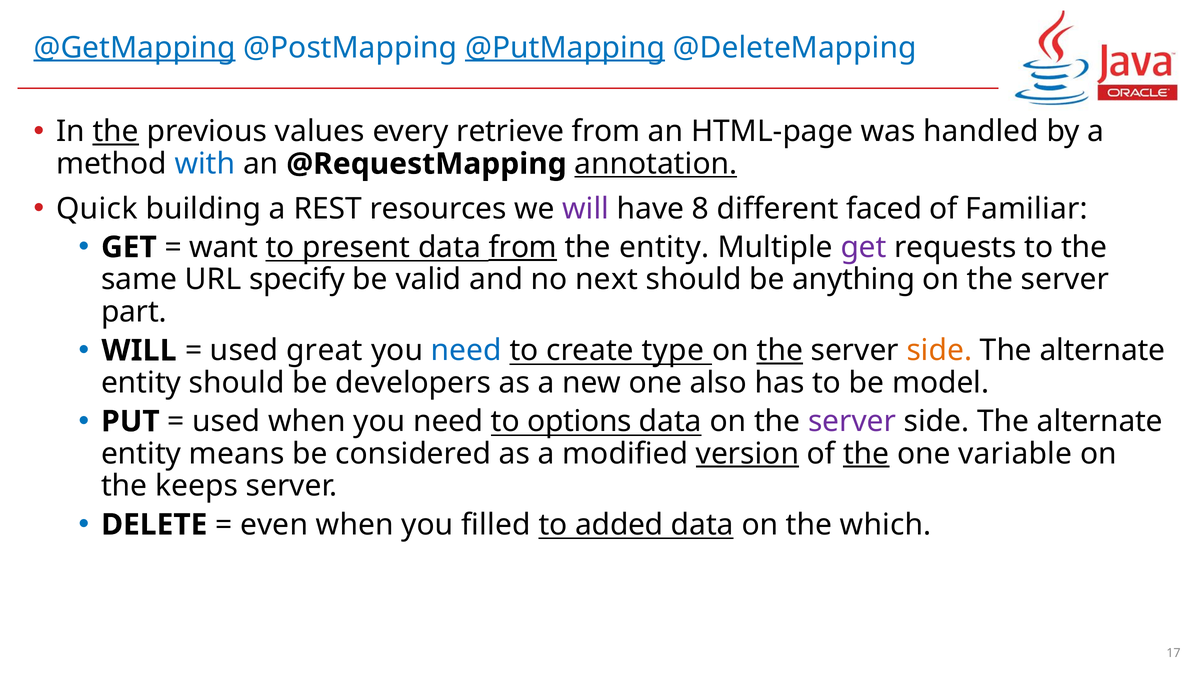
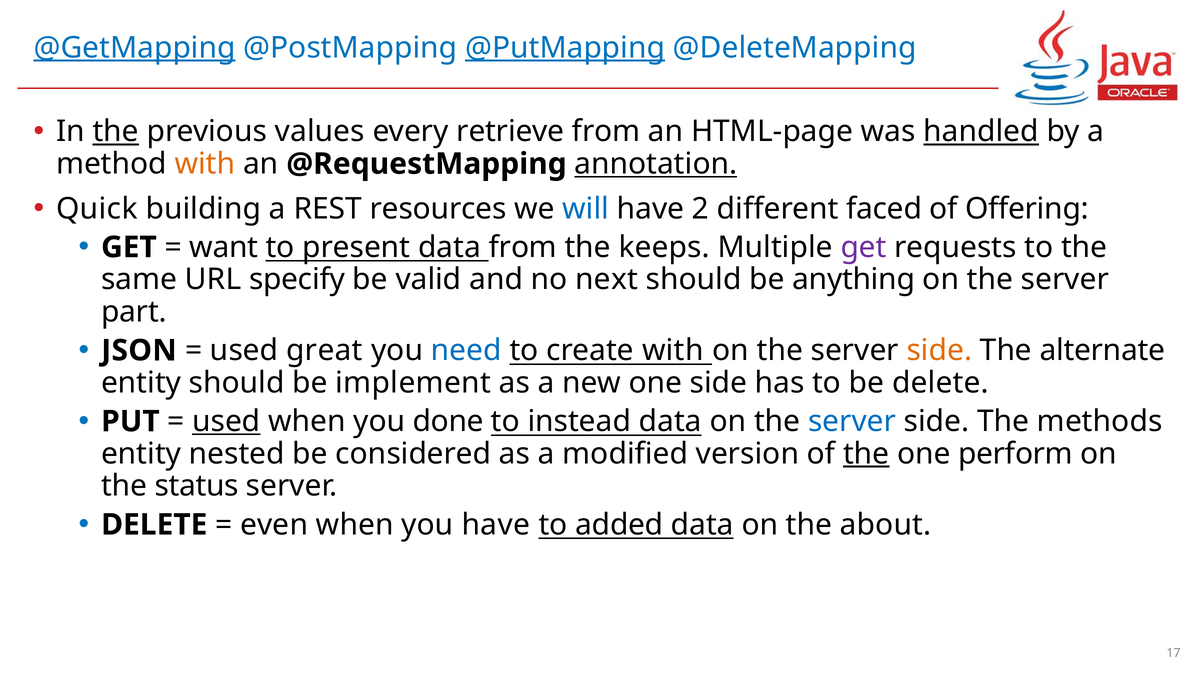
handled underline: none -> present
with at (205, 164) colour: blue -> orange
will at (586, 209) colour: purple -> blue
8: 8 -> 2
Familiar: Familiar -> Offering
from at (523, 247) underline: present -> none
the entity: entity -> keeps
WILL at (139, 351): WILL -> JSON
create type: type -> with
the at (780, 351) underline: present -> none
developers: developers -> implement
one also: also -> side
be model: model -> delete
used at (226, 422) underline: none -> present
when you need: need -> done
options: options -> instead
server at (852, 422) colour: purple -> blue
alternate at (1100, 422): alternate -> methods
means: means -> nested
version underline: present -> none
variable: variable -> perform
keeps: keeps -> status
you filled: filled -> have
which: which -> about
